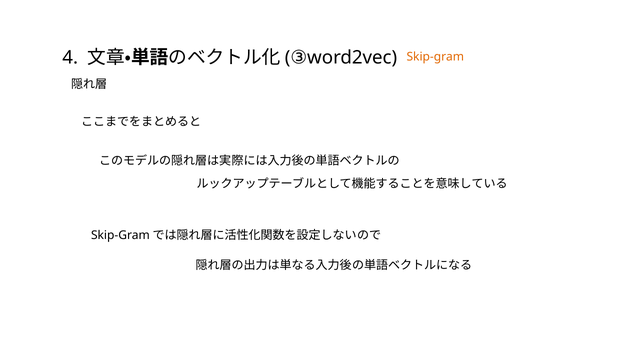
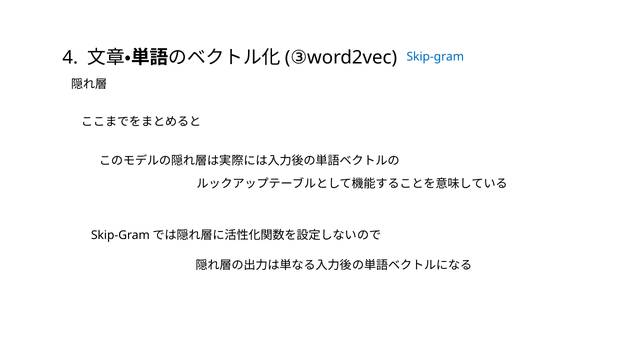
Skip-gram colour: orange -> blue
